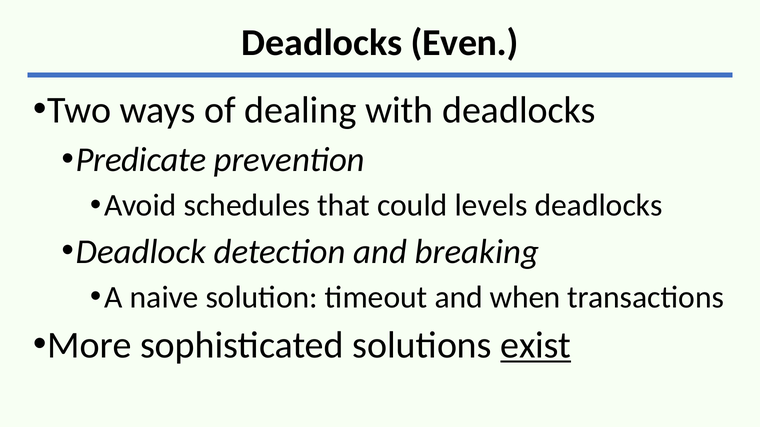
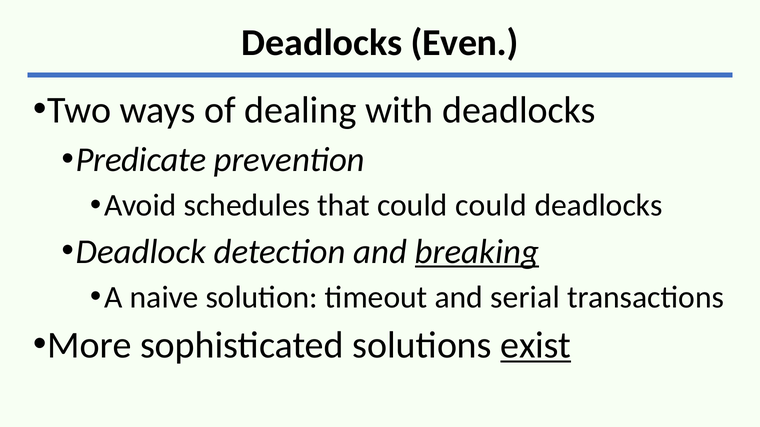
could levels: levels -> could
breaking underline: none -> present
when: when -> serial
